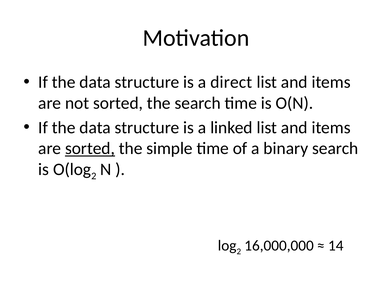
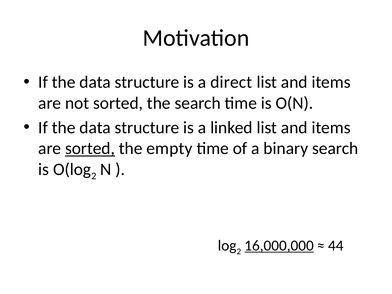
simple: simple -> empty
16,000,000 underline: none -> present
14: 14 -> 44
